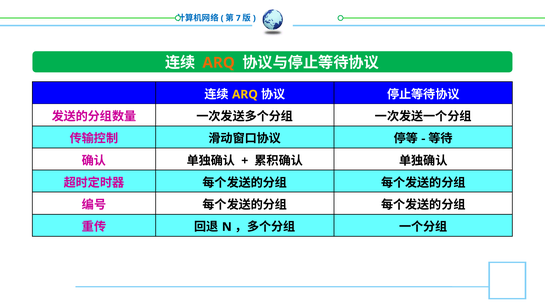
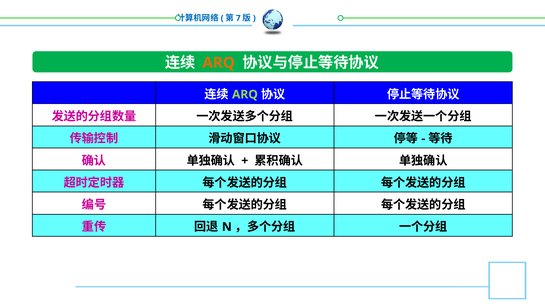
ARQ at (245, 94) colour: yellow -> light green
